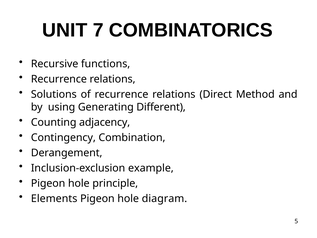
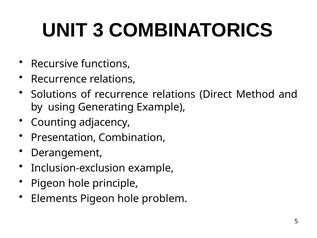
7: 7 -> 3
Generating Different: Different -> Example
Contingency: Contingency -> Presentation
diagram: diagram -> problem
